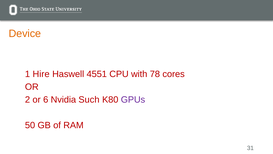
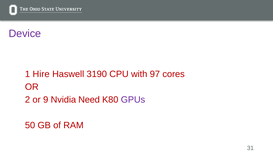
Device colour: orange -> purple
4551: 4551 -> 3190
78: 78 -> 97
6: 6 -> 9
Such: Such -> Need
